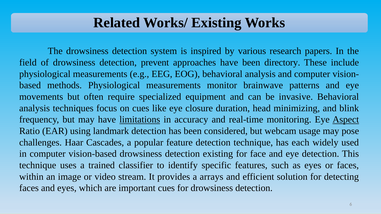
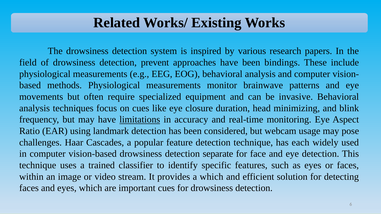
directory: directory -> bindings
Aspect underline: present -> none
detection existing: existing -> separate
a arrays: arrays -> which
